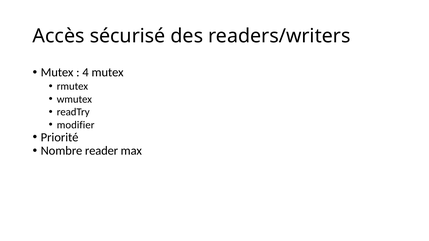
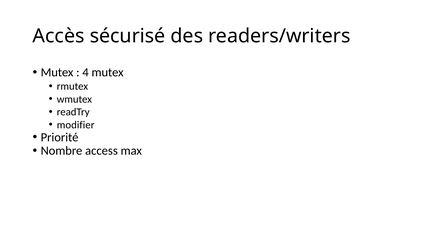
reader: reader -> access
